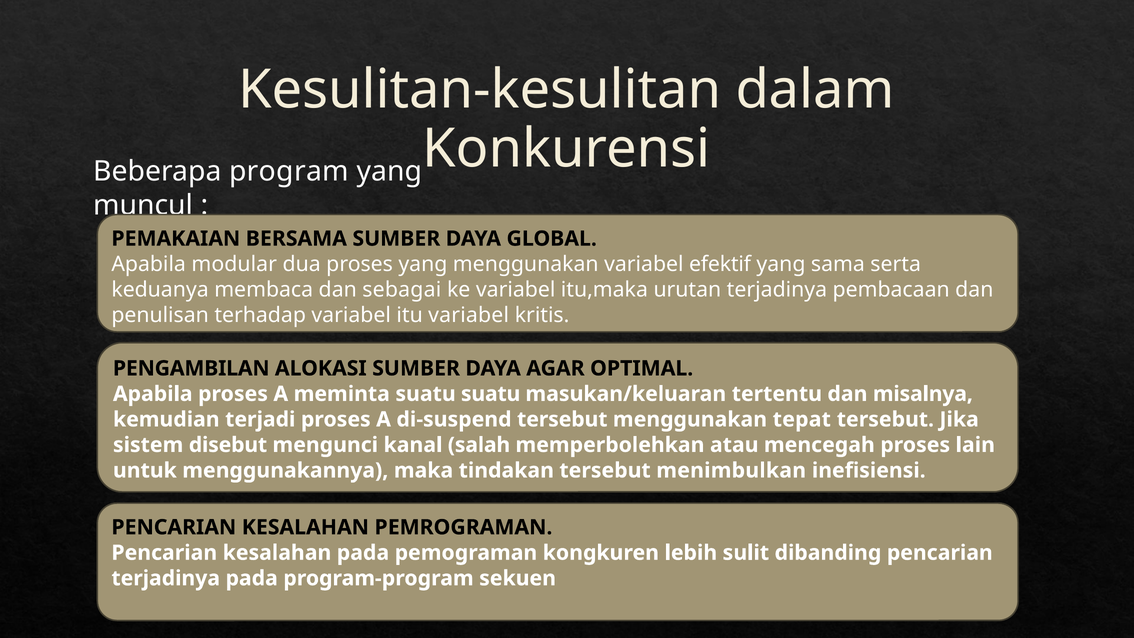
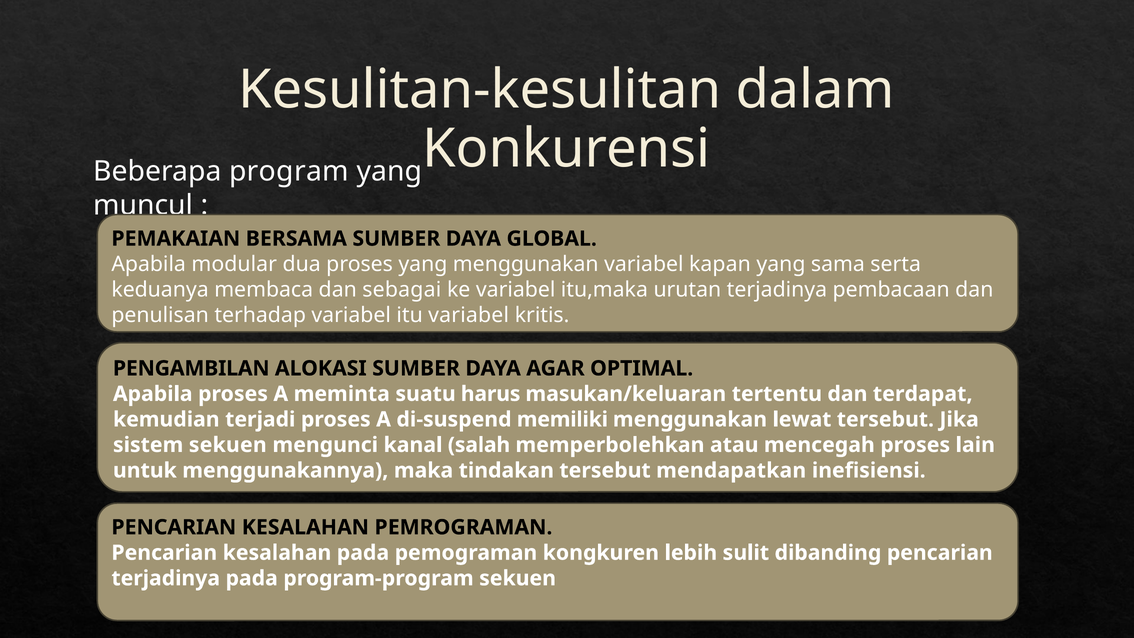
efektif: efektif -> kapan
suatu suatu: suatu -> harus
misalnya: misalnya -> terdapat
di-suspend tersebut: tersebut -> memiliki
tepat: tepat -> lewat
sistem disebut: disebut -> sekuen
menimbulkan: menimbulkan -> mendapatkan
